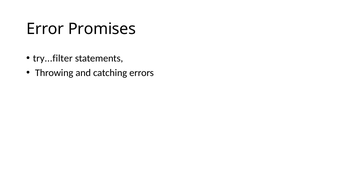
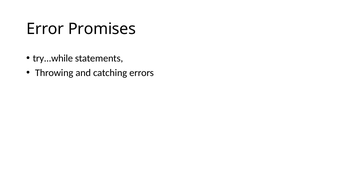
try...filter: try...filter -> try...while
